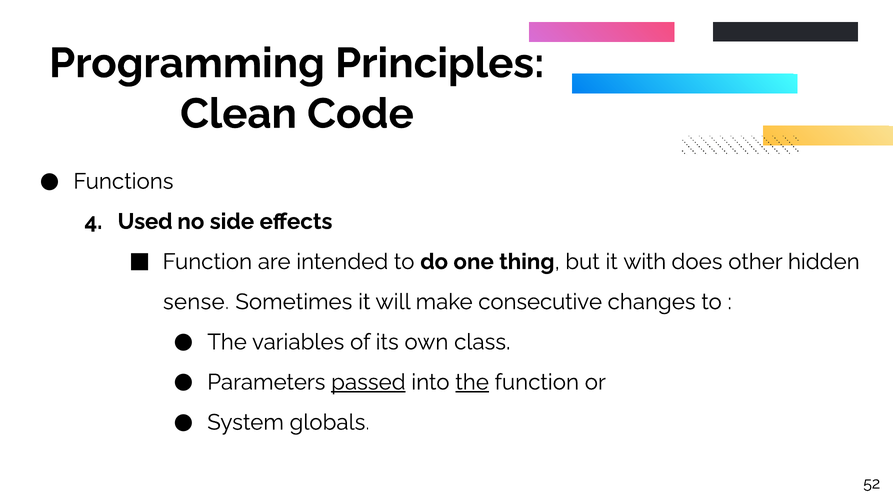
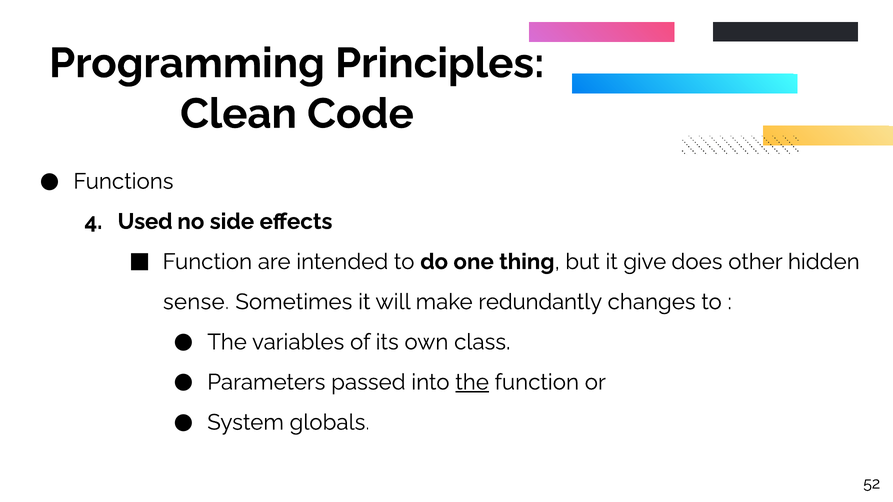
with: with -> give
consecutive: consecutive -> redundantly
passed underline: present -> none
